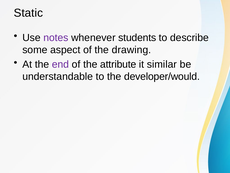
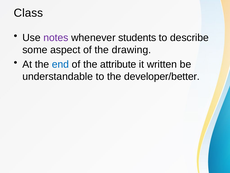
Static: Static -> Class
end colour: purple -> blue
similar: similar -> written
developer/would: developer/would -> developer/better
